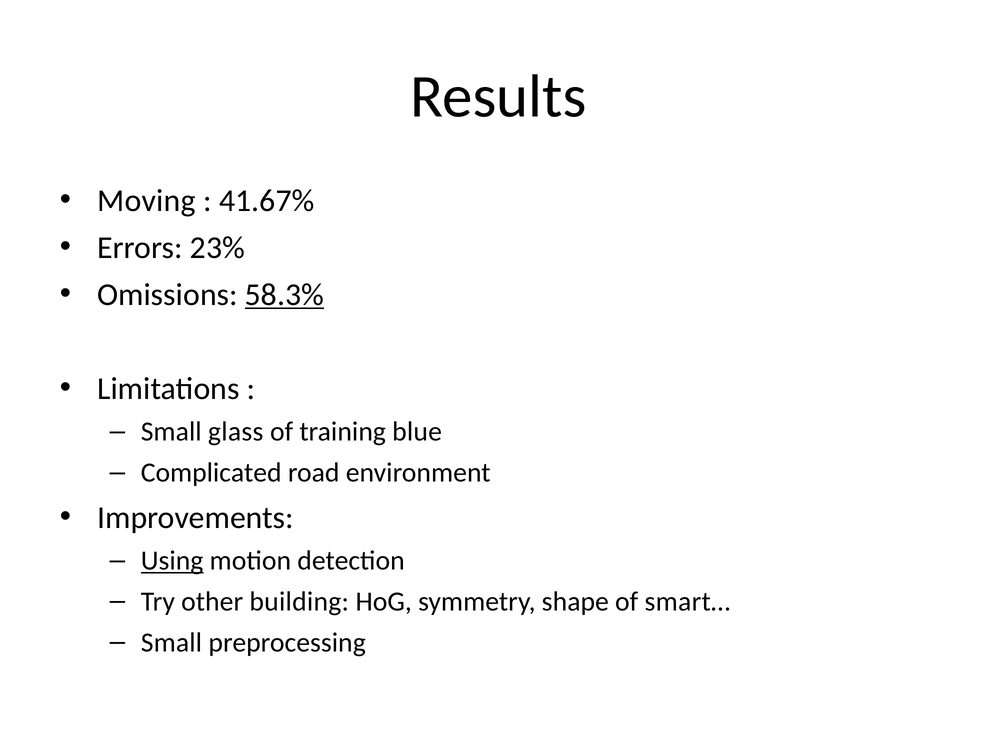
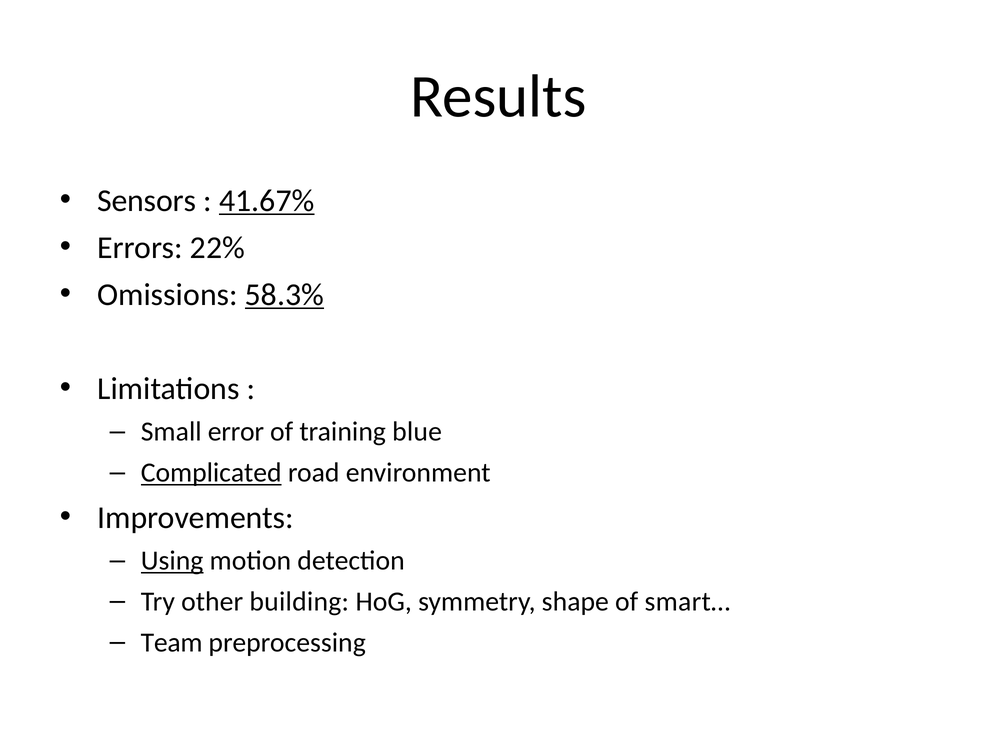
Moving: Moving -> Sensors
41.67% underline: none -> present
23%: 23% -> 22%
glass: glass -> error
Complicated underline: none -> present
Small at (171, 643): Small -> Team
